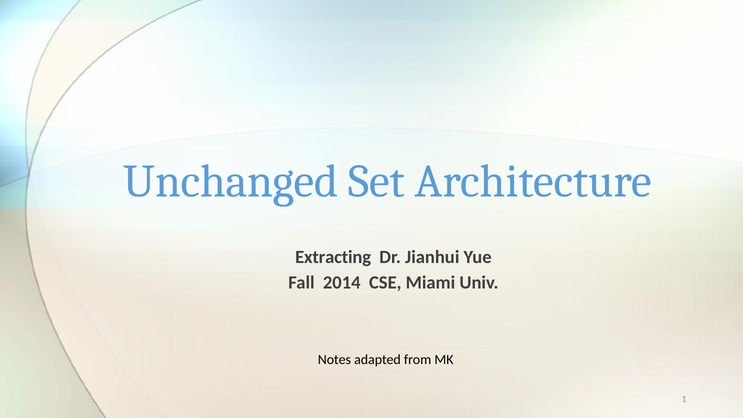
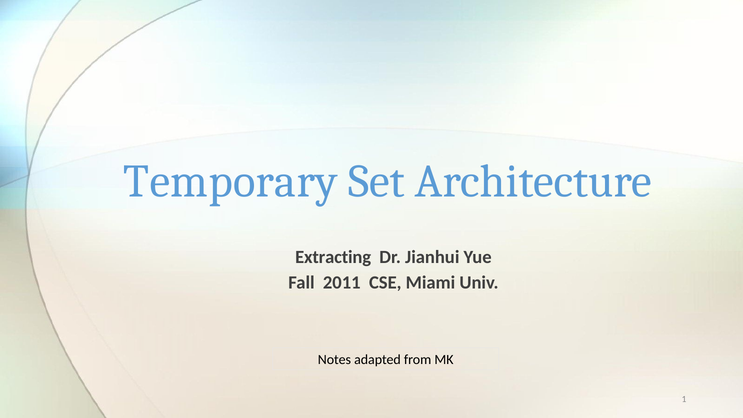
Unchanged: Unchanged -> Temporary
2014: 2014 -> 2011
